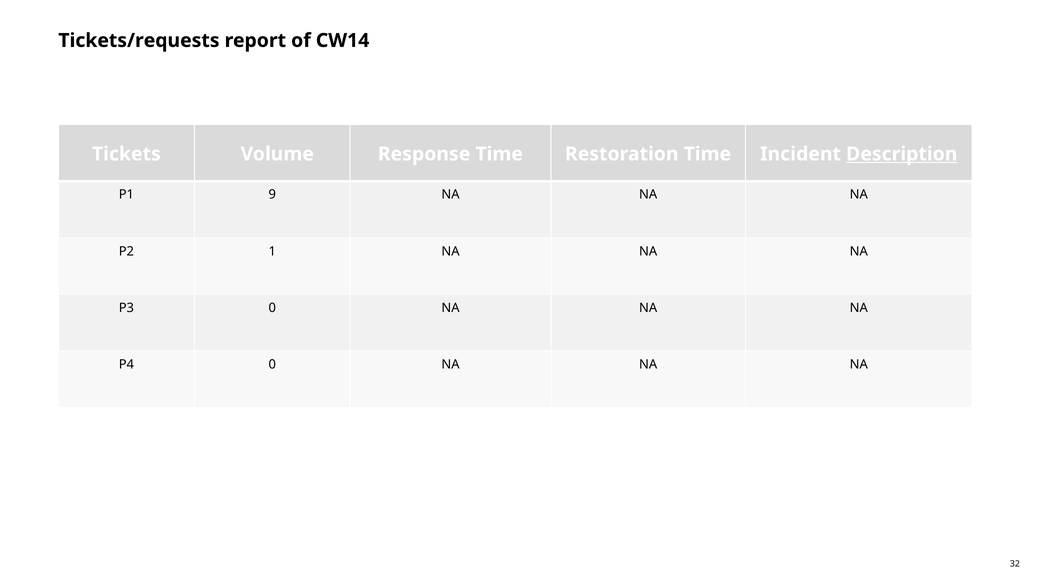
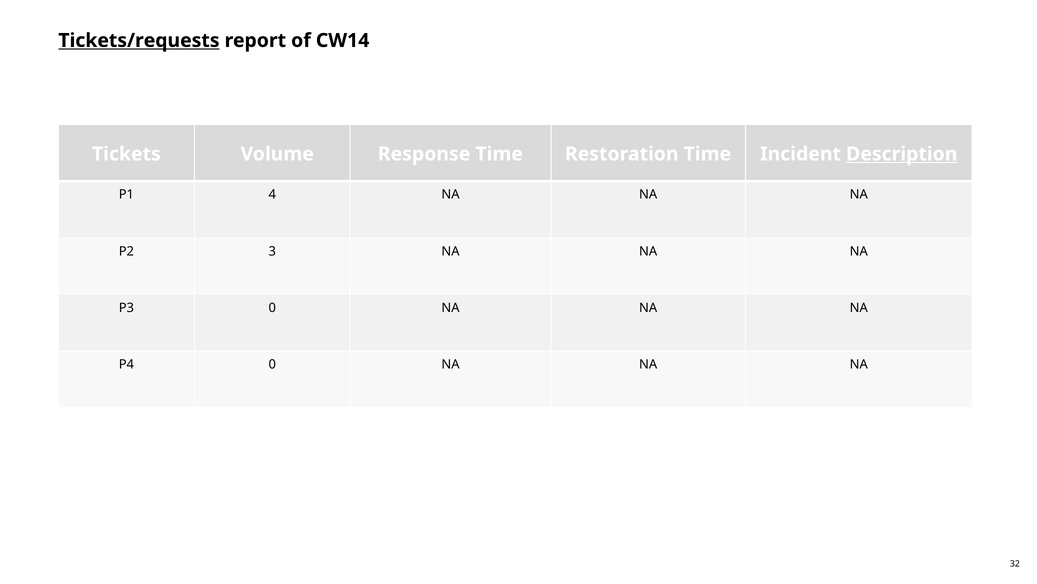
Tickets/requests underline: none -> present
9: 9 -> 4
1: 1 -> 3
